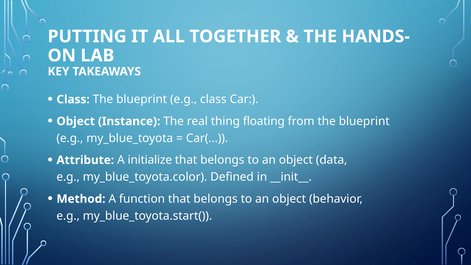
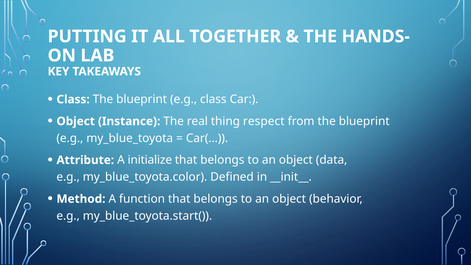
floating: floating -> respect
